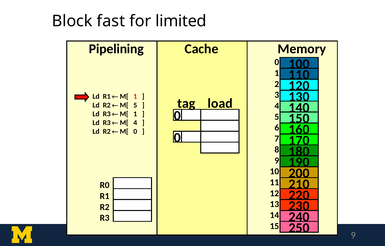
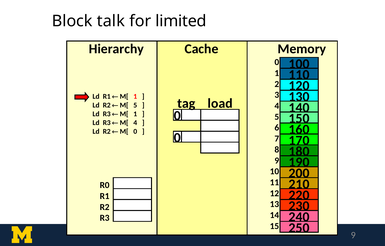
fast: fast -> talk
Pipelining: Pipelining -> Hierarchy
